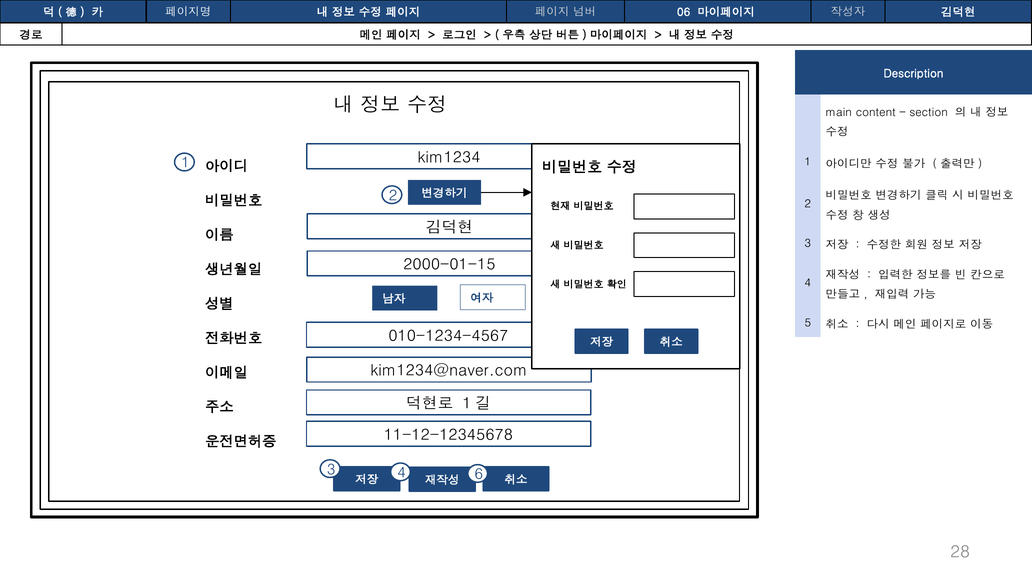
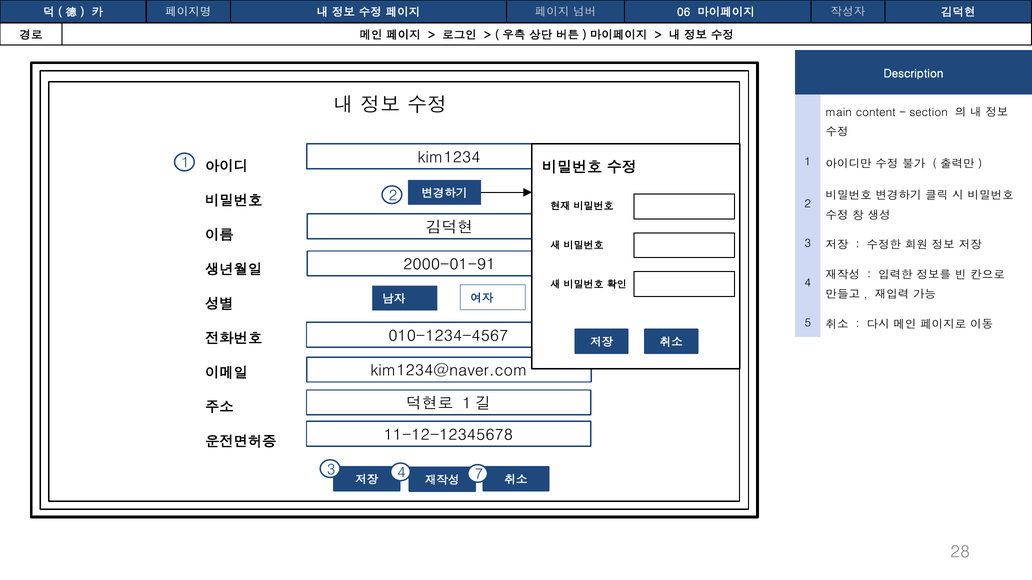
2000-01-15: 2000-01-15 -> 2000-01-91
6: 6 -> 7
